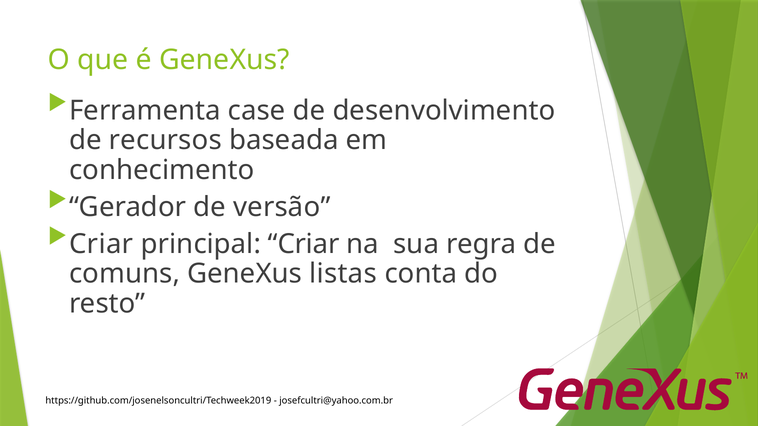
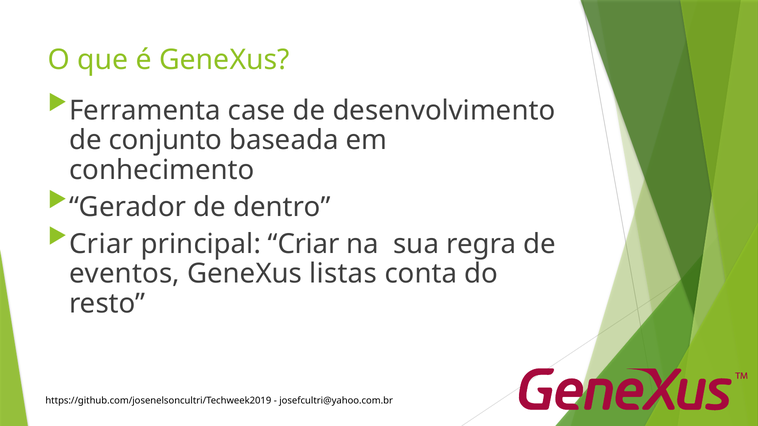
recursos: recursos -> conjunto
versão: versão -> dentro
comuns: comuns -> eventos
